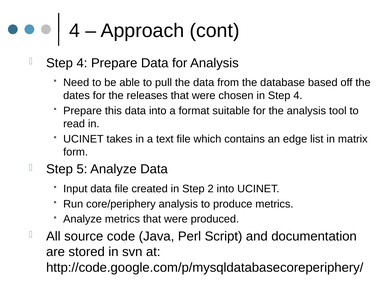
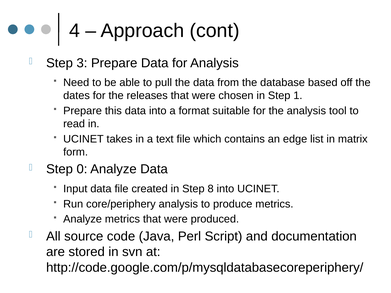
4 at (82, 63): 4 -> 3
in Step 4: 4 -> 1
5: 5 -> 0
2: 2 -> 8
